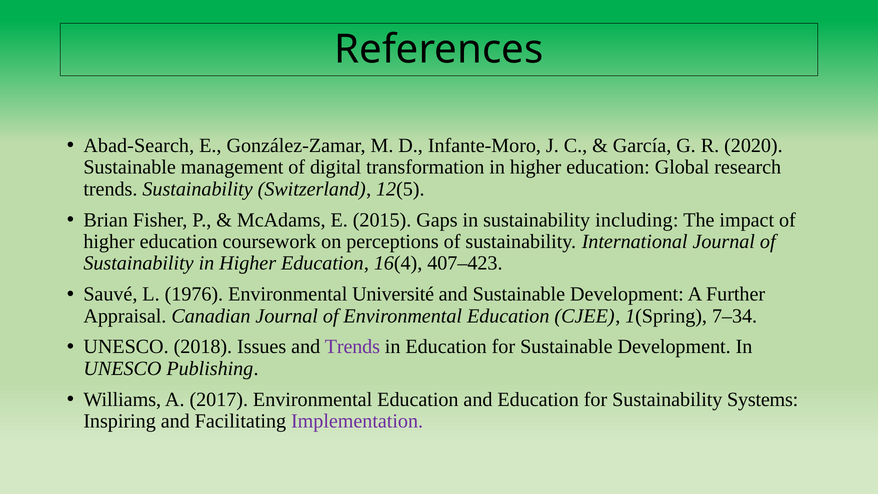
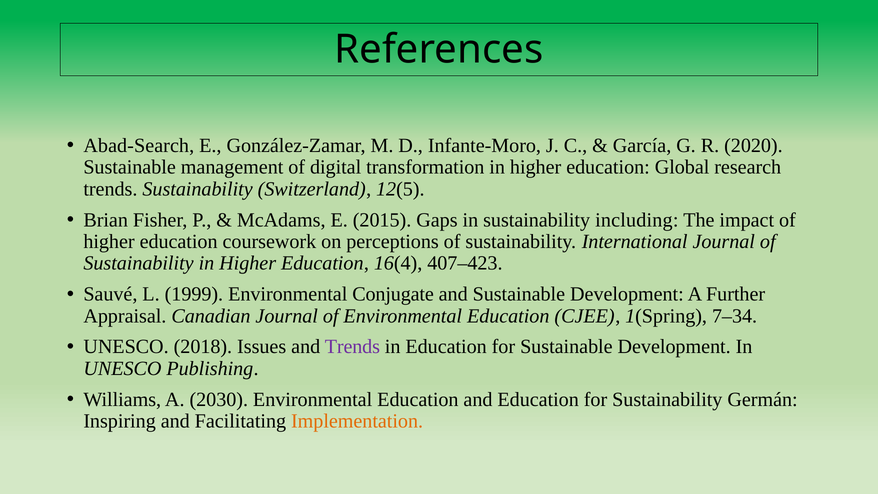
1976: 1976 -> 1999
Université: Université -> Conjugate
2017: 2017 -> 2030
Systems: Systems -> Germán
Implementation colour: purple -> orange
